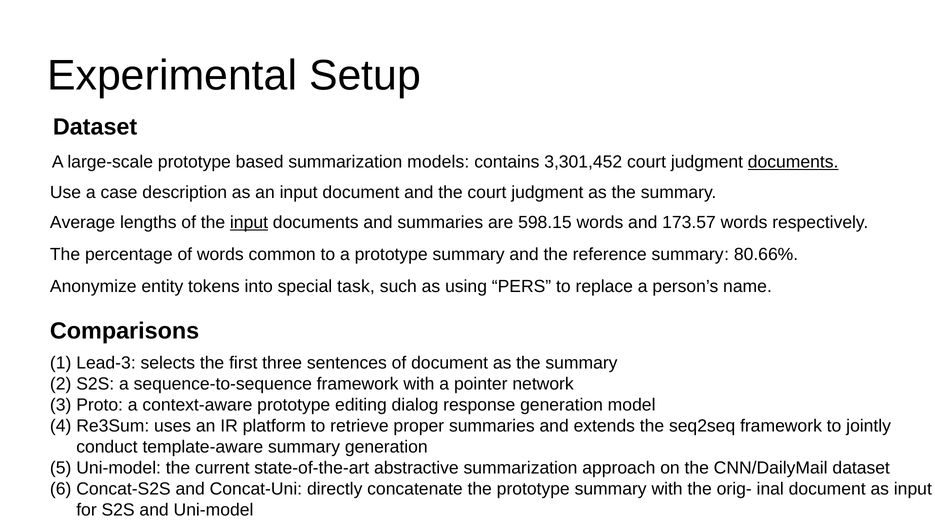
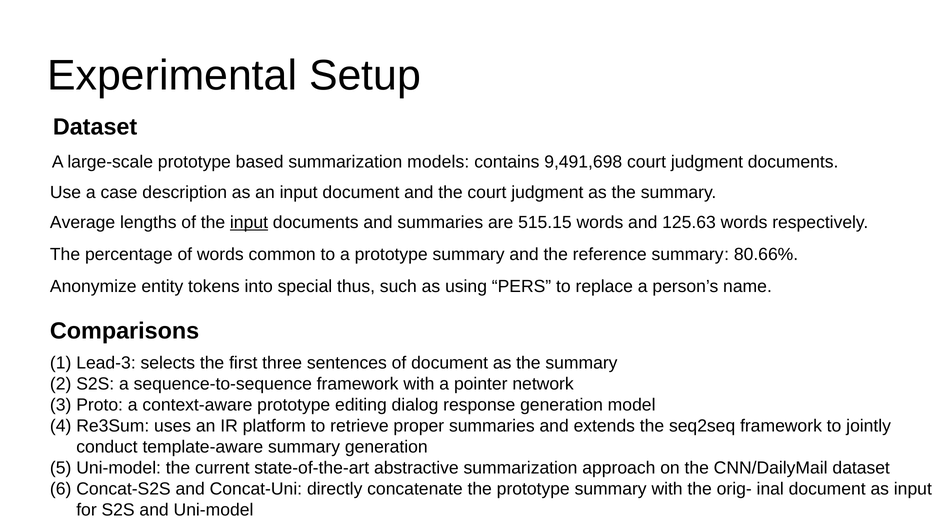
3,301,452: 3,301,452 -> 9,491,698
documents at (793, 162) underline: present -> none
598.15: 598.15 -> 515.15
173.57: 173.57 -> 125.63
task: task -> thus
